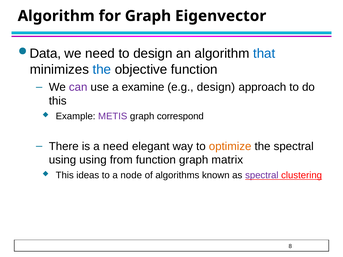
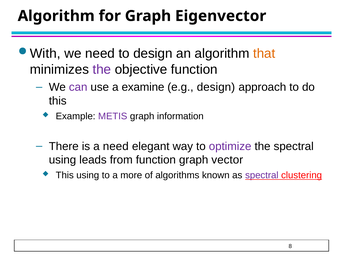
Data: Data -> With
that colour: blue -> orange
the at (102, 69) colour: blue -> purple
correspond: correspond -> information
optimize colour: orange -> purple
using using: using -> leads
matrix: matrix -> vector
This ideas: ideas -> using
node: node -> more
